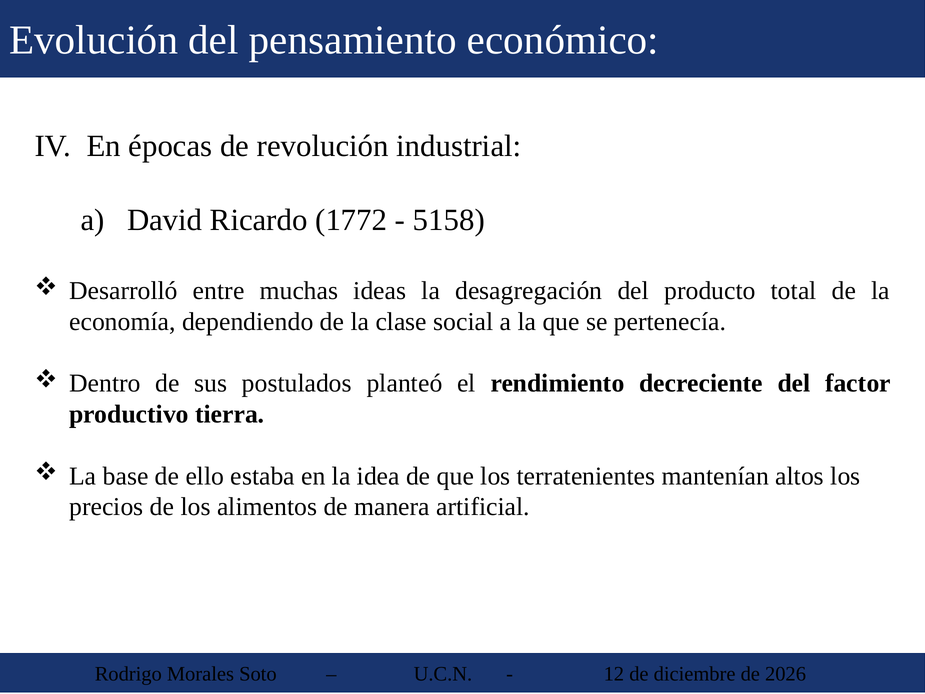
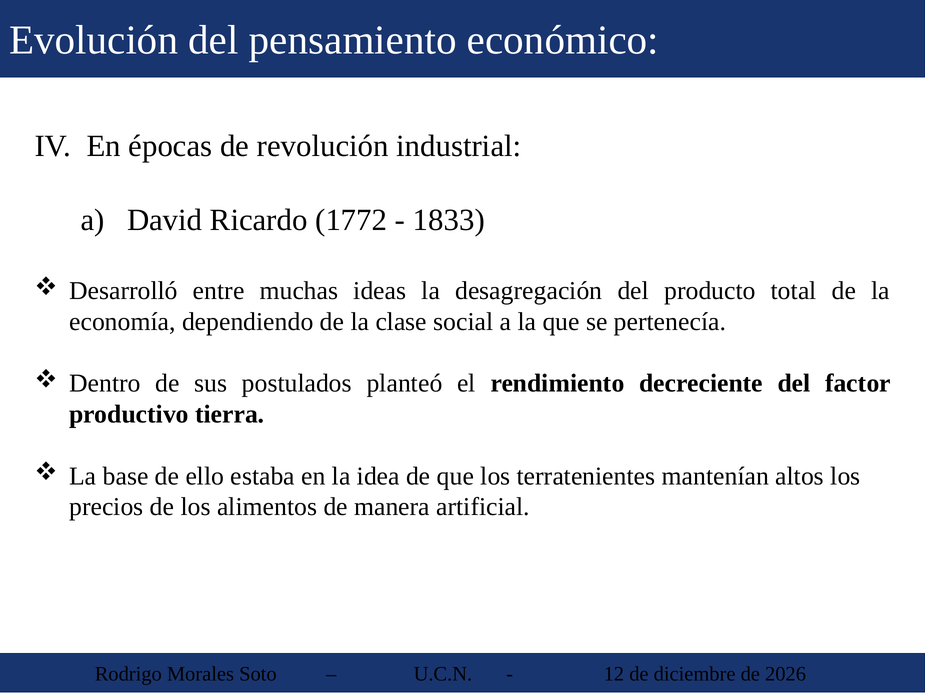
5158: 5158 -> 1833
